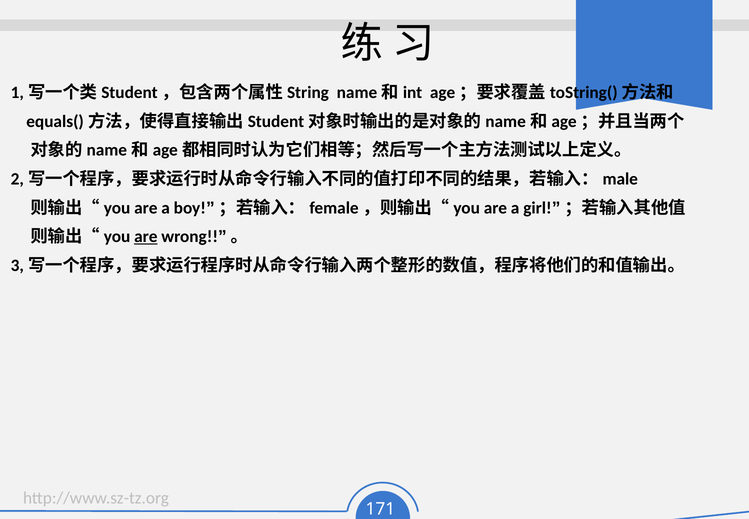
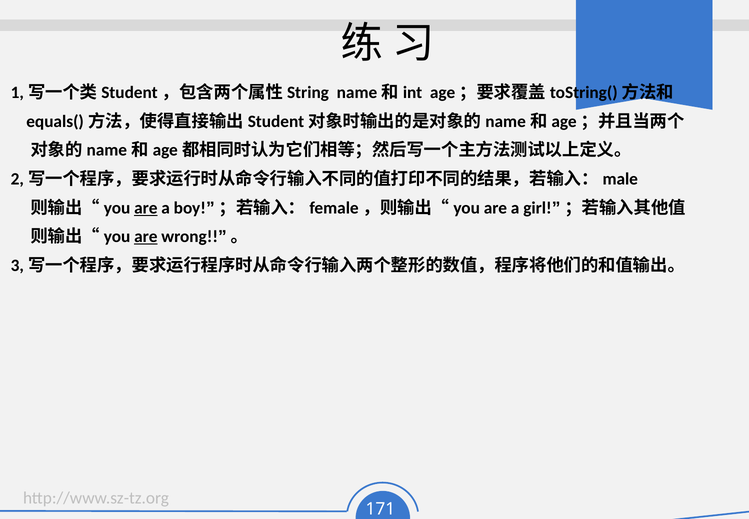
are at (146, 208) underline: none -> present
